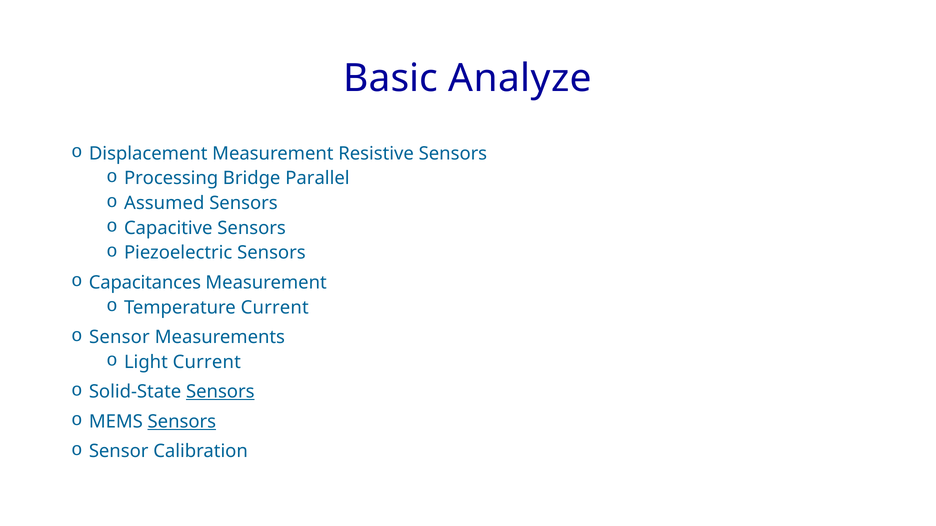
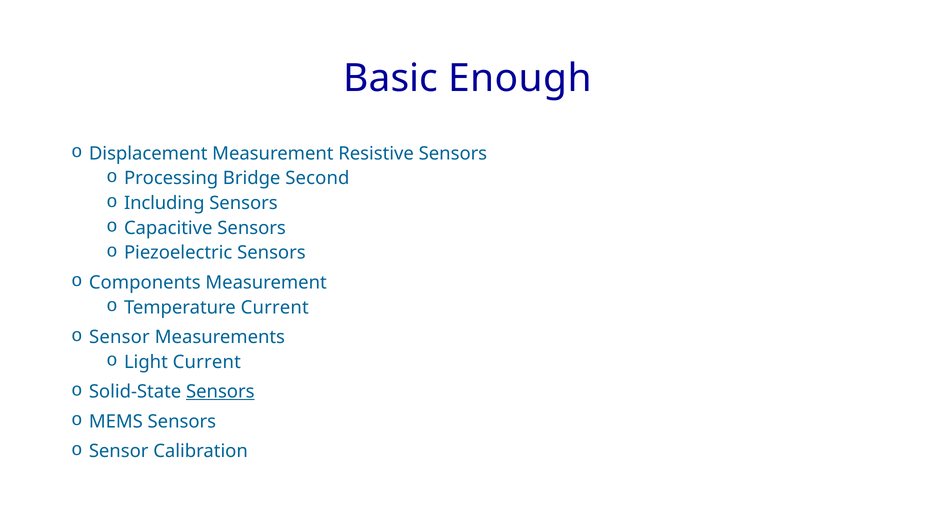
Analyze: Analyze -> Enough
Parallel: Parallel -> Second
Assumed: Assumed -> Including
Capacitances: Capacitances -> Components
Sensors at (182, 422) underline: present -> none
